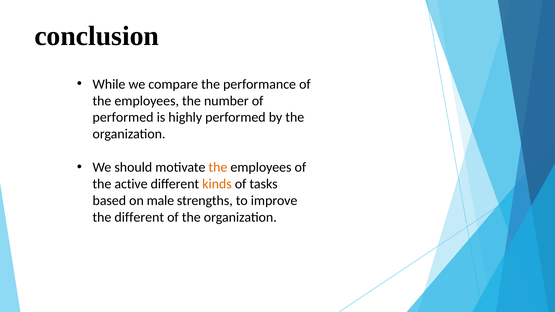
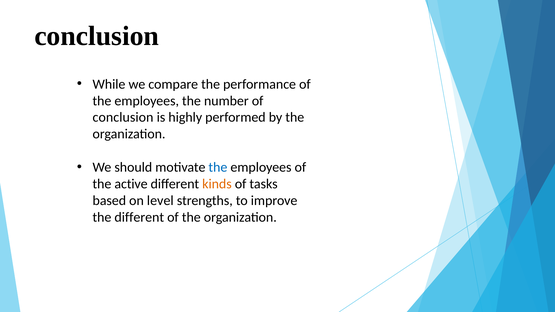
performed at (123, 117): performed -> conclusion
the at (218, 167) colour: orange -> blue
male: male -> level
